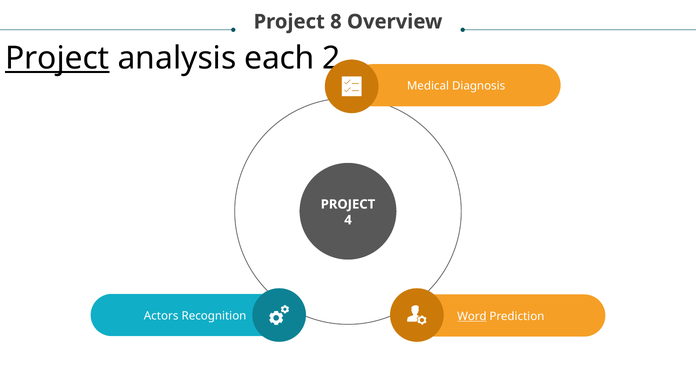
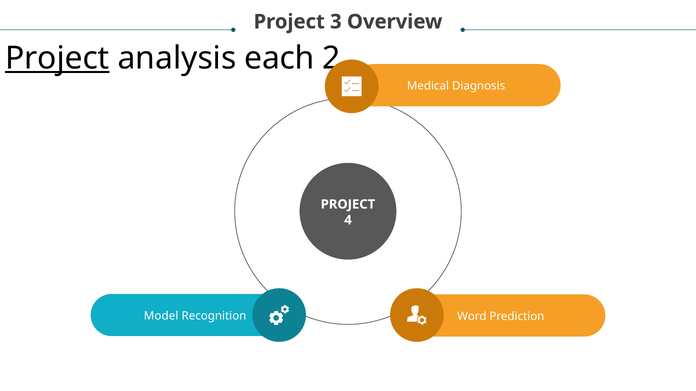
8: 8 -> 3
Actors: Actors -> Model
Word underline: present -> none
